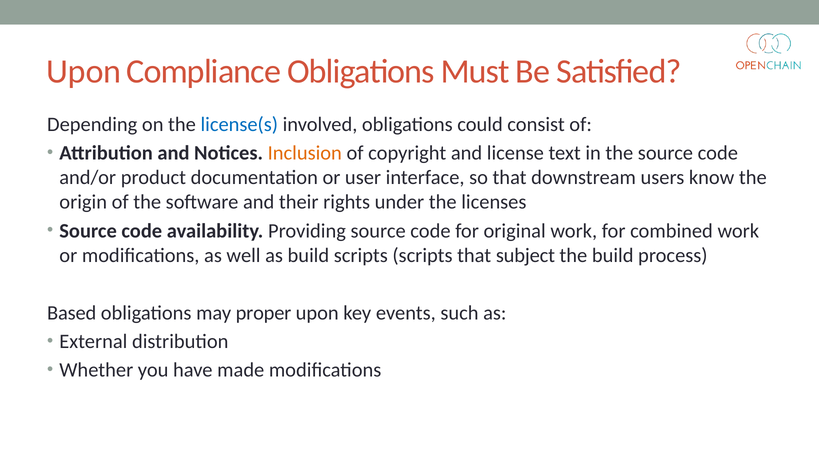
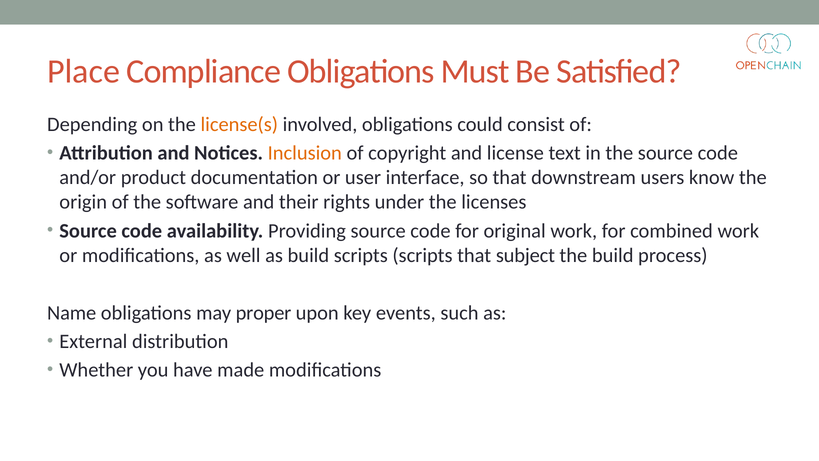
Upon at (84, 71): Upon -> Place
license(s colour: blue -> orange
Based: Based -> Name
